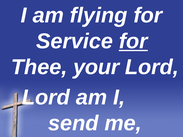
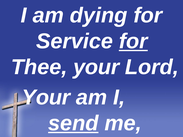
flying: flying -> dying
Lord at (46, 98): Lord -> Your
send underline: none -> present
